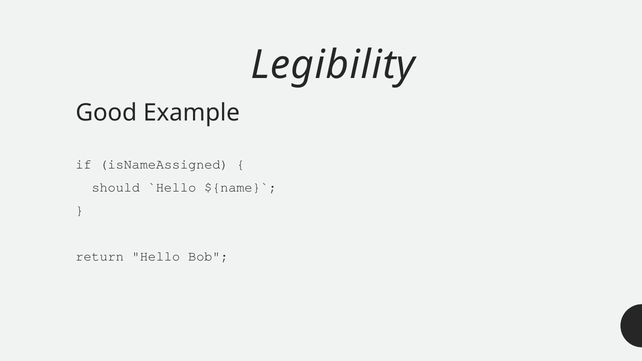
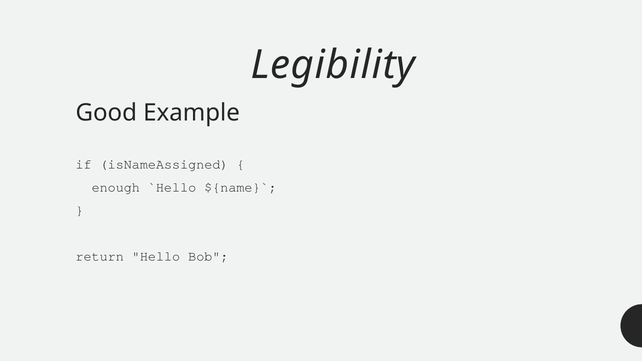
should: should -> enough
